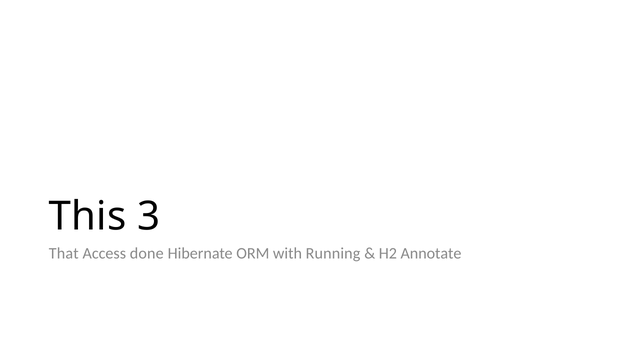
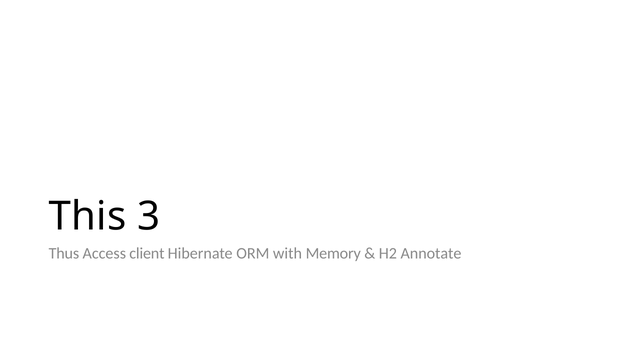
That: That -> Thus
done: done -> client
Running: Running -> Memory
